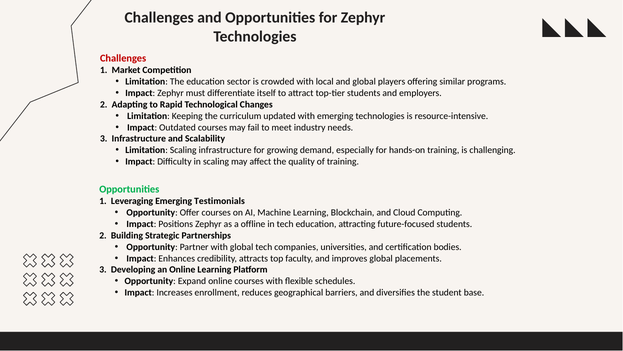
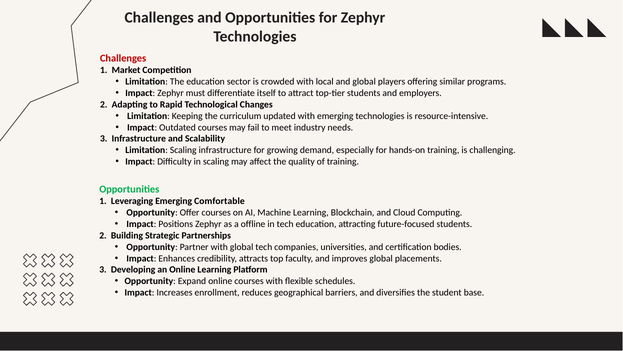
Testimonials: Testimonials -> Comfortable
